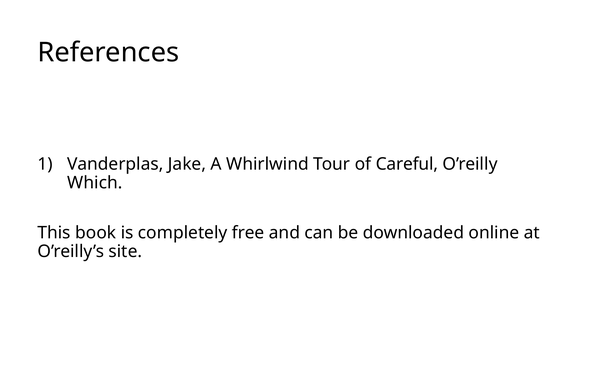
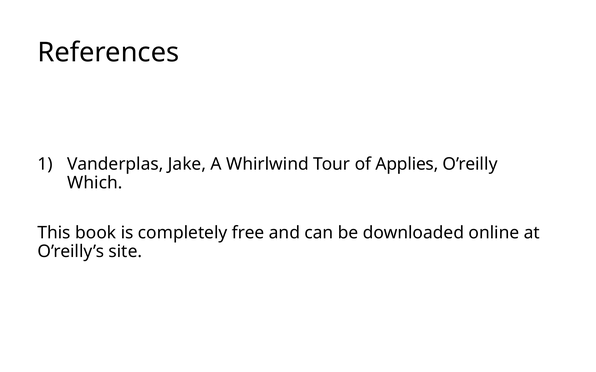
Careful: Careful -> Applies
